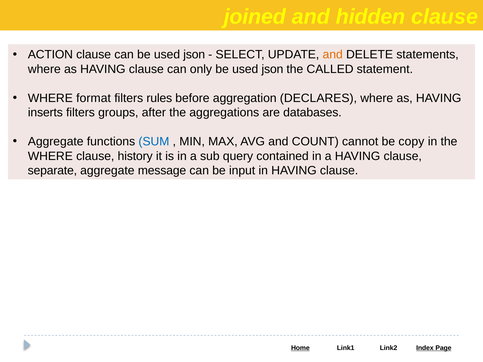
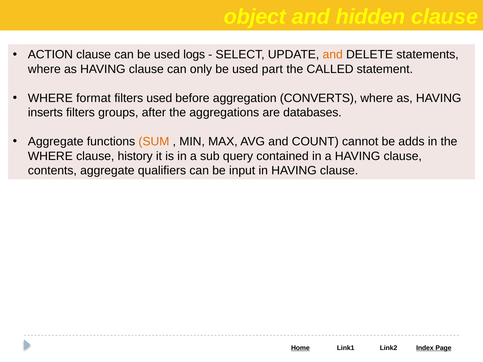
joined: joined -> object
can be used json: json -> logs
only be used json: json -> part
filters rules: rules -> used
DECLARES: DECLARES -> CONVERTS
SUM colour: blue -> orange
copy: copy -> adds
separate: separate -> contents
message: message -> qualifiers
